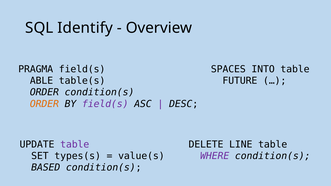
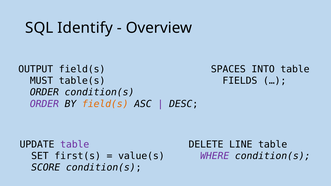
PRAGMA: PRAGMA -> OUTPUT
ABLE: ABLE -> MUST
FUTURE: FUTURE -> FIELDS
ORDER at (44, 104) colour: orange -> purple
field(s at (105, 104) colour: purple -> orange
types(s: types(s -> first(s
BASED: BASED -> SCORE
